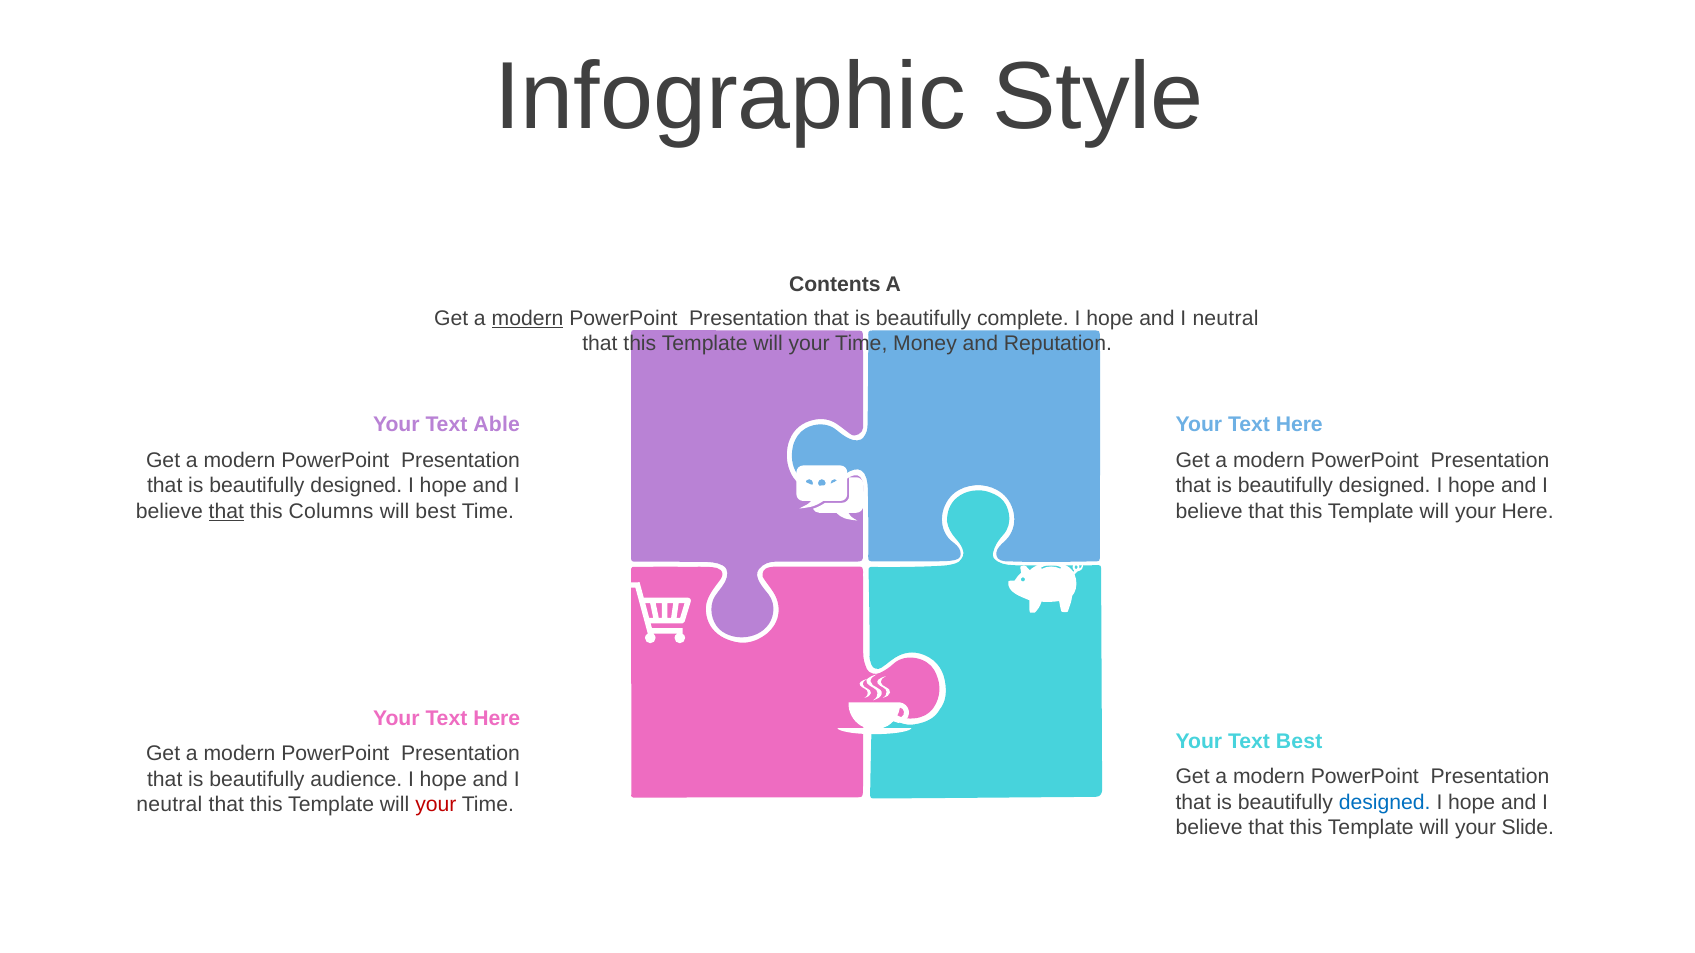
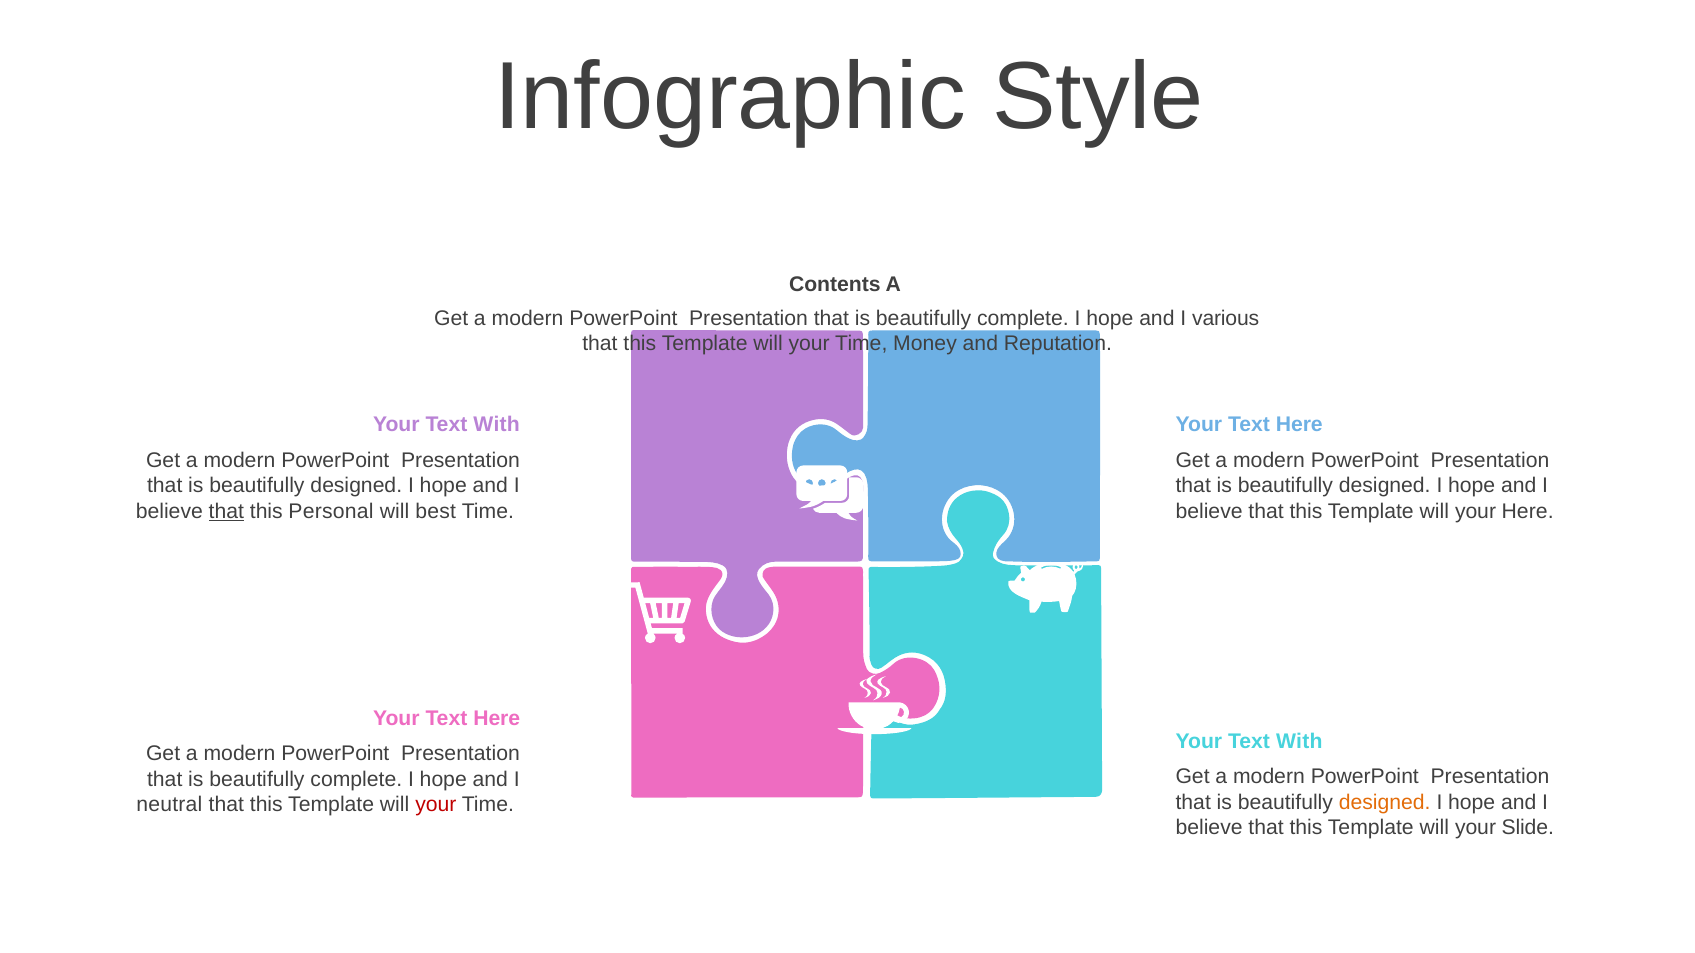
modern at (528, 319) underline: present -> none
neutral at (1225, 319): neutral -> various
Able at (497, 425): Able -> With
Columns: Columns -> Personal
Best at (1299, 742): Best -> With
audience at (356, 779): audience -> complete
designed at (1385, 803) colour: blue -> orange
